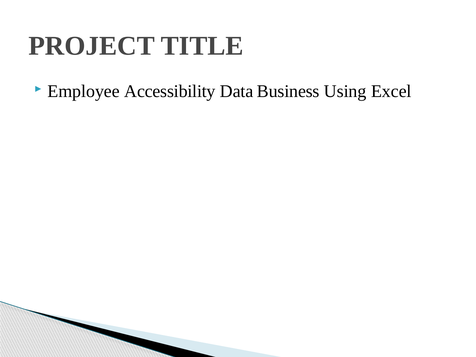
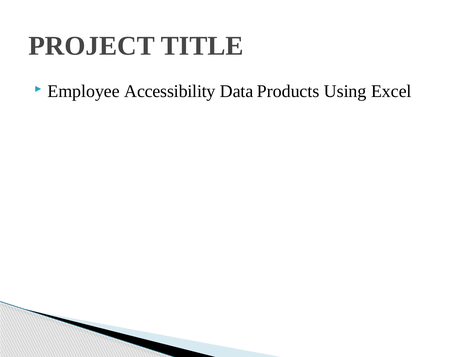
Business: Business -> Products
